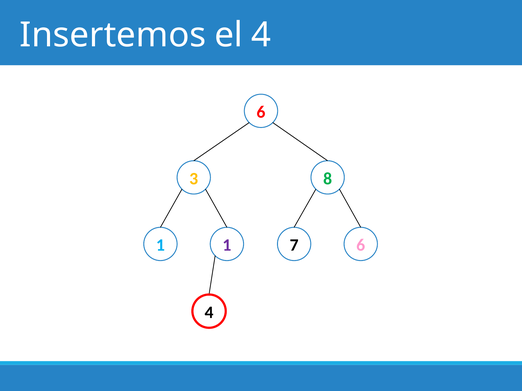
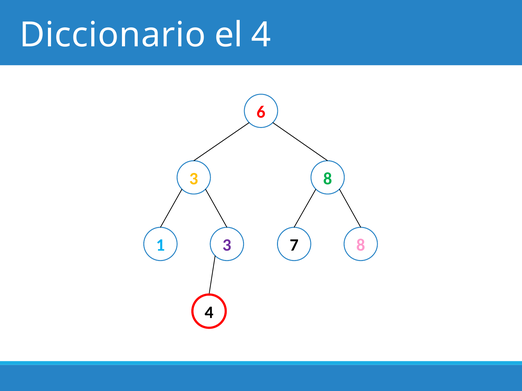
Insertemos: Insertemos -> Diccionario
1 1: 1 -> 3
7 6: 6 -> 8
